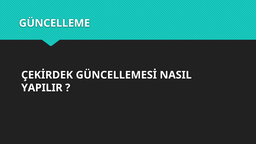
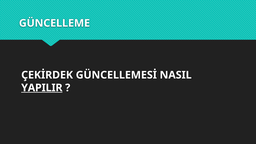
YAPILIR underline: none -> present
